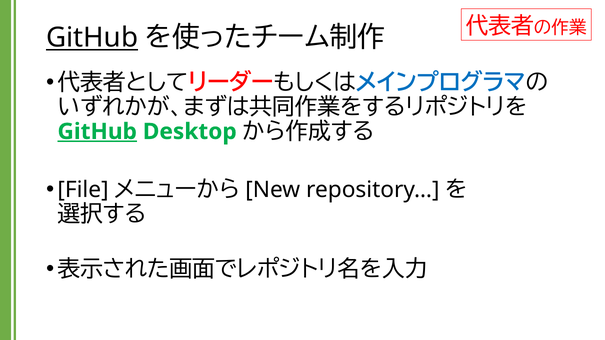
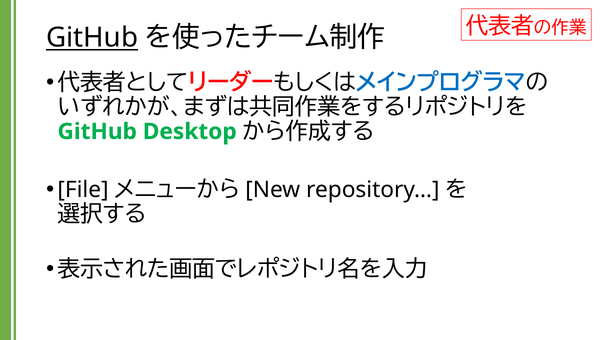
GitHub at (97, 132) underline: present -> none
